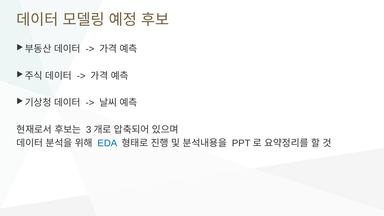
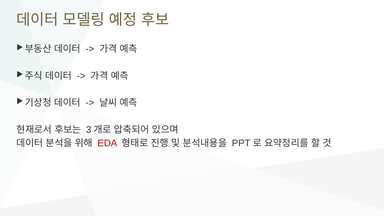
EDA colour: blue -> red
